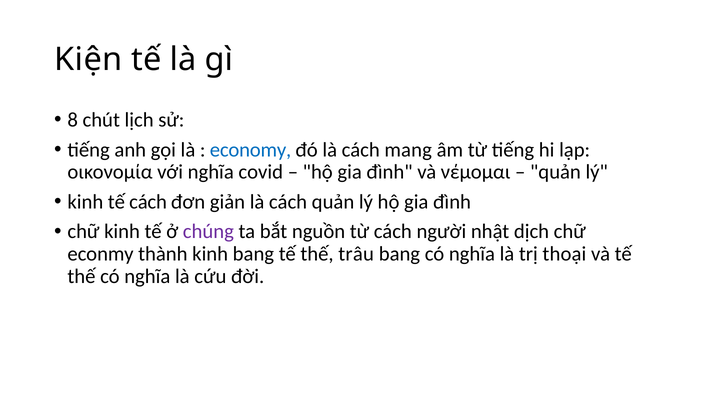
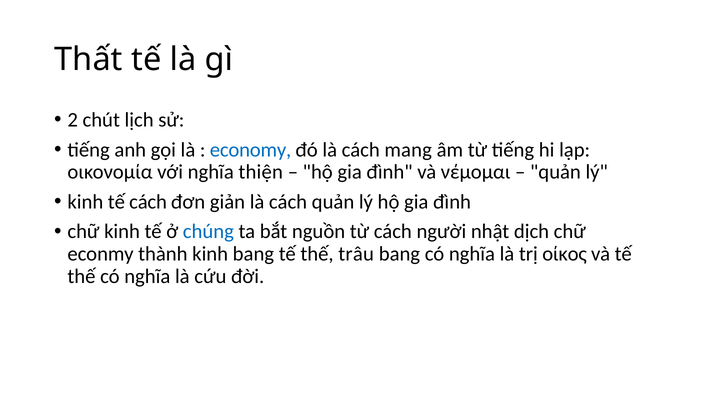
Kiện: Kiện -> Thất
8: 8 -> 2
covid: covid -> thiện
chúng colour: purple -> blue
thoại: thoại -> οίκος
